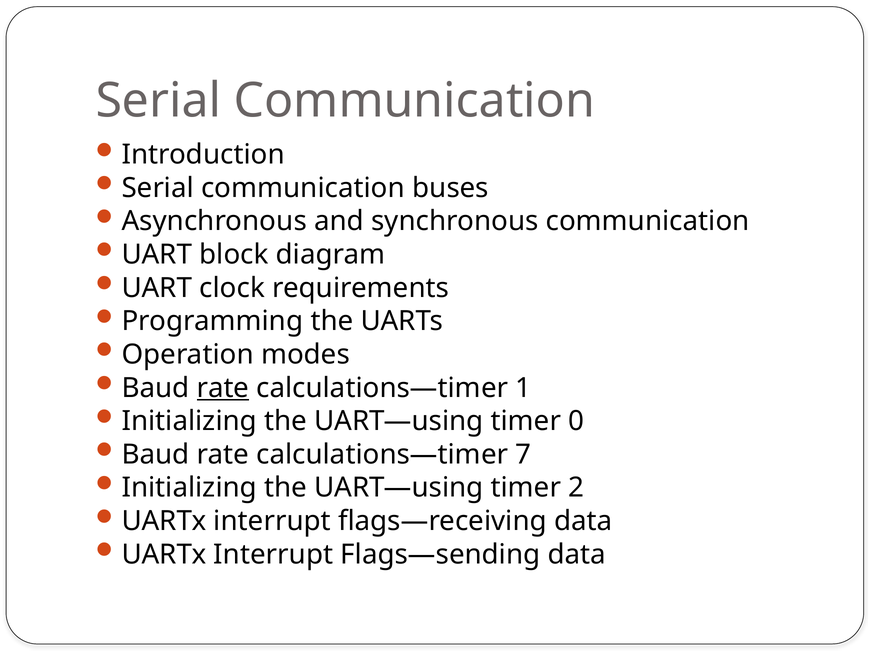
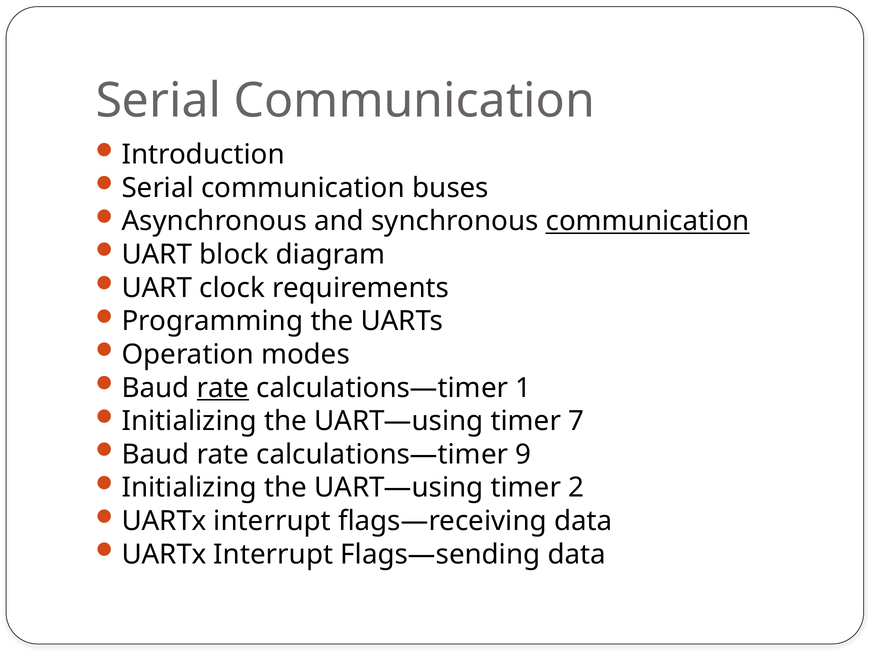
communication at (648, 221) underline: none -> present
0: 0 -> 7
7: 7 -> 9
